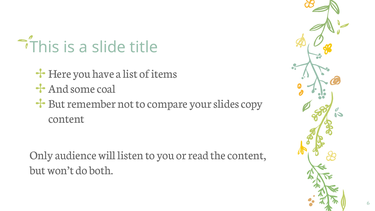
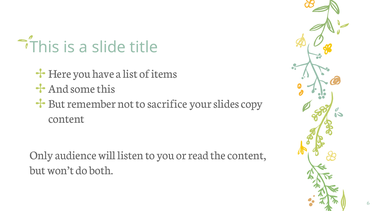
some coal: coal -> this
compare: compare -> sacrifice
